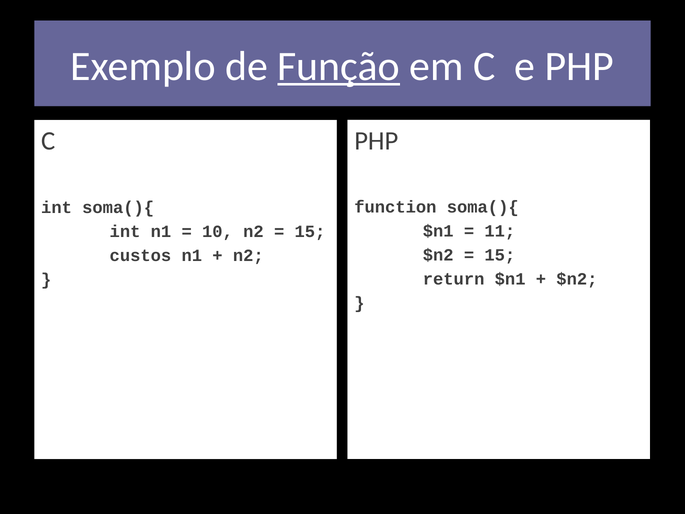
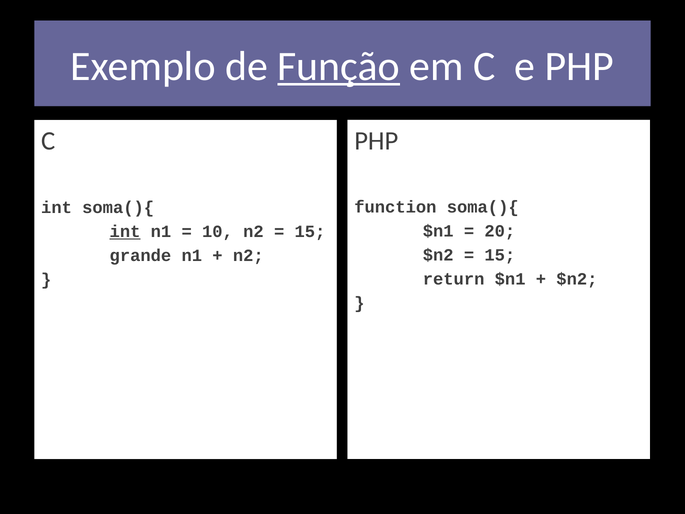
11: 11 -> 20
int at (125, 231) underline: none -> present
custos: custos -> grande
